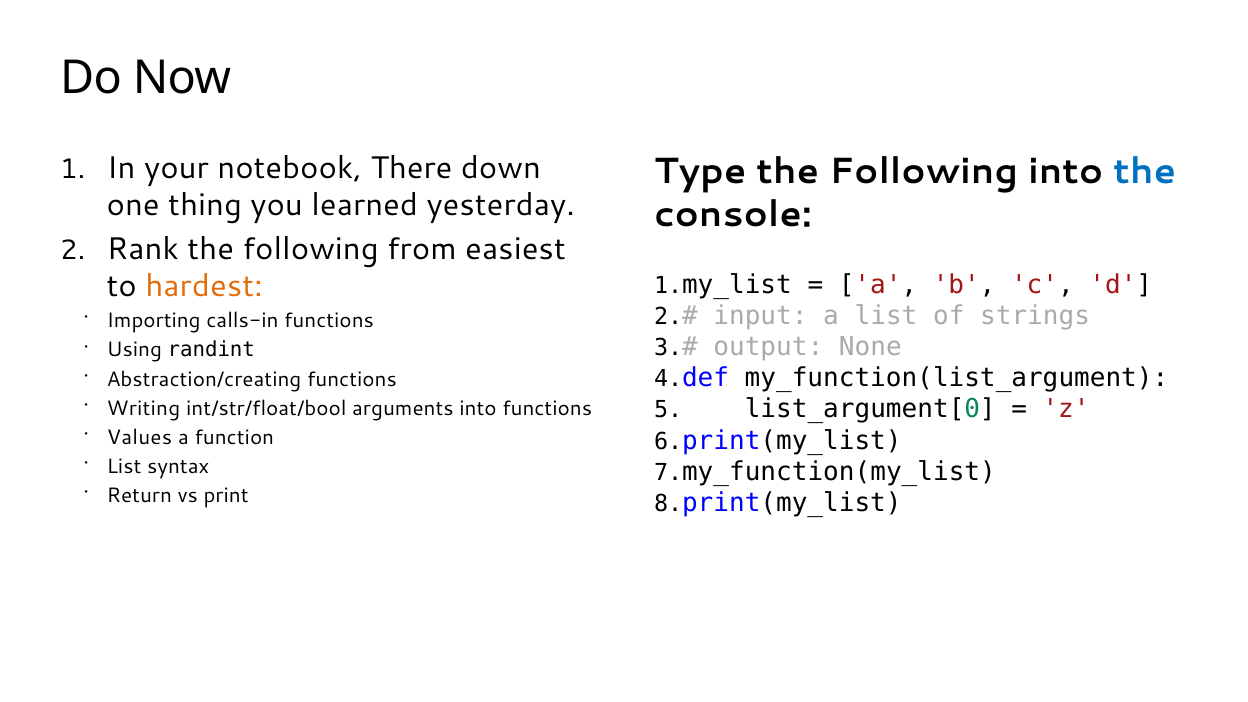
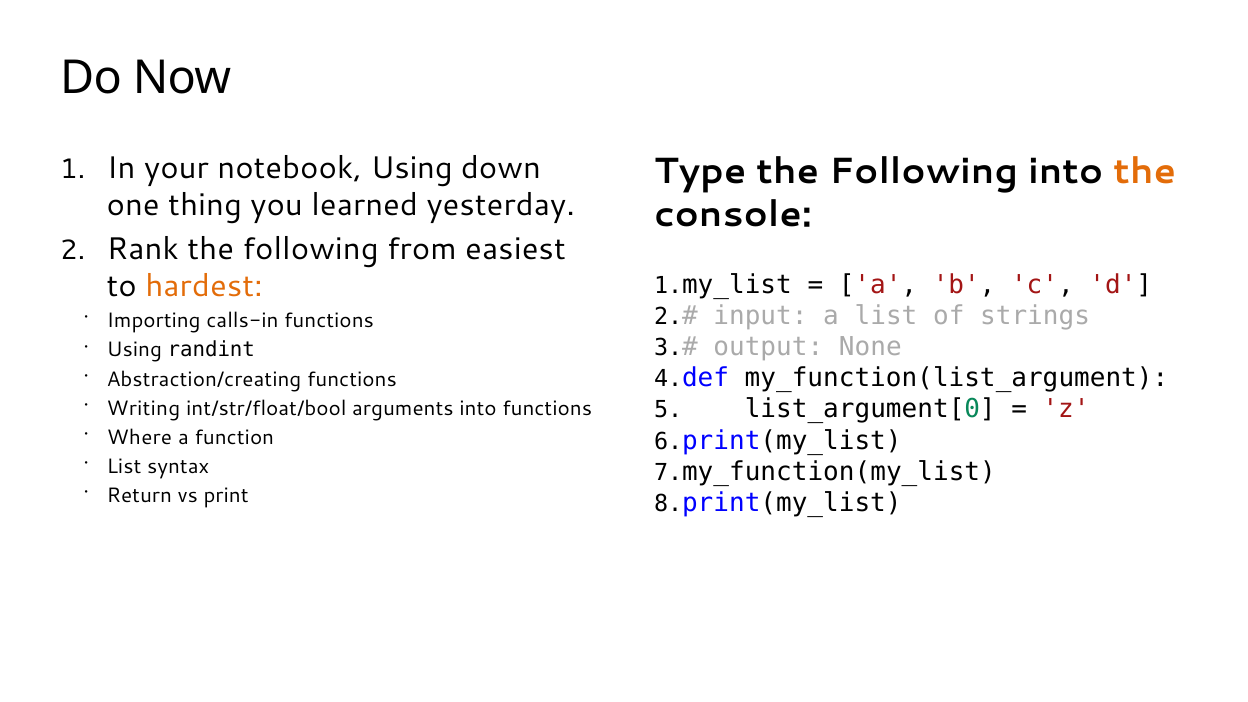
the at (1145, 171) colour: blue -> orange
notebook There: There -> Using
Values: Values -> Where
